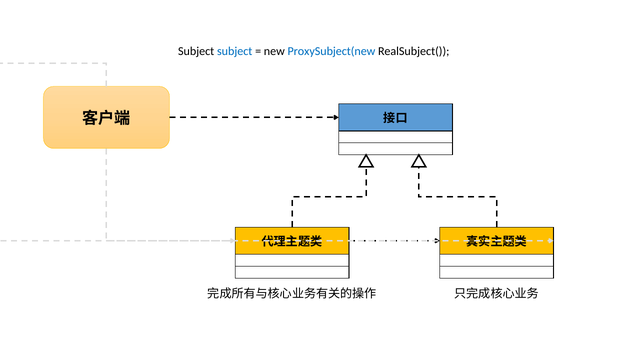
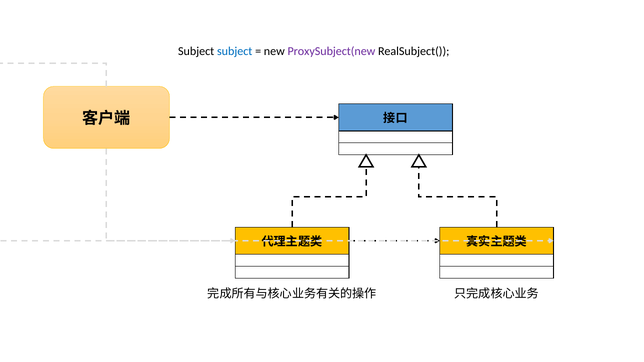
ProxySubject(new colour: blue -> purple
